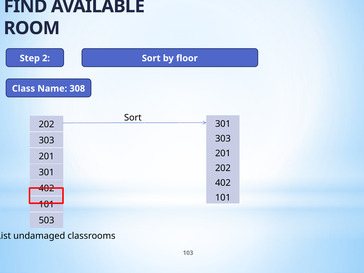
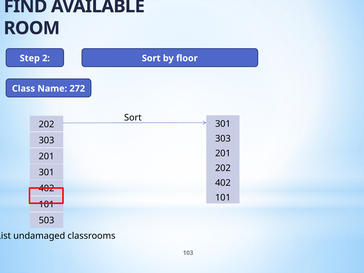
308: 308 -> 272
